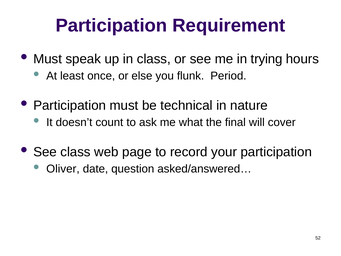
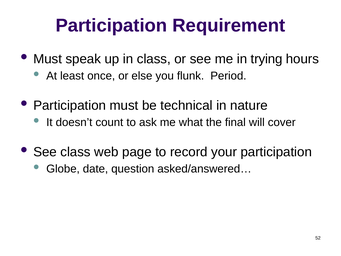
Oliver: Oliver -> Globe
